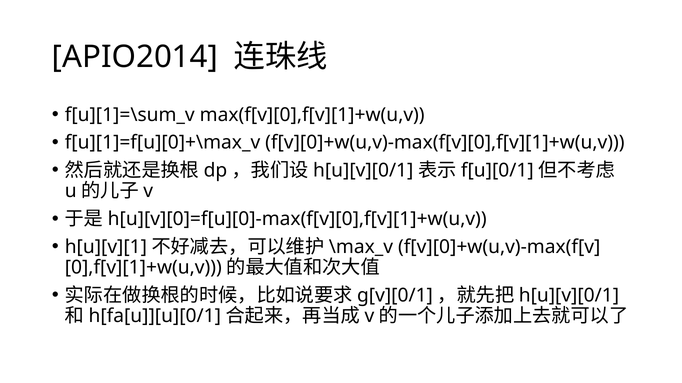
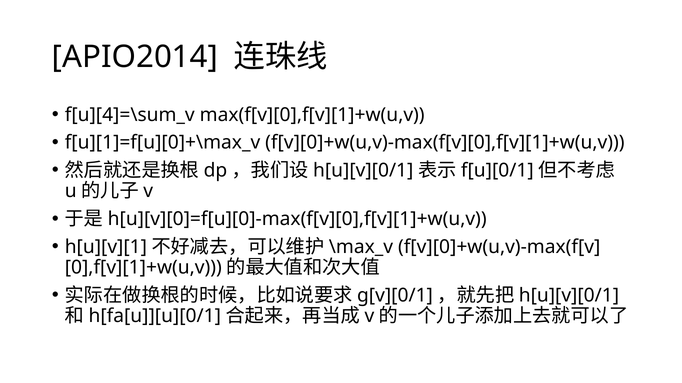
f[u][1]=\sum_v: f[u][1]=\sum_v -> f[u][4]=\sum_v
